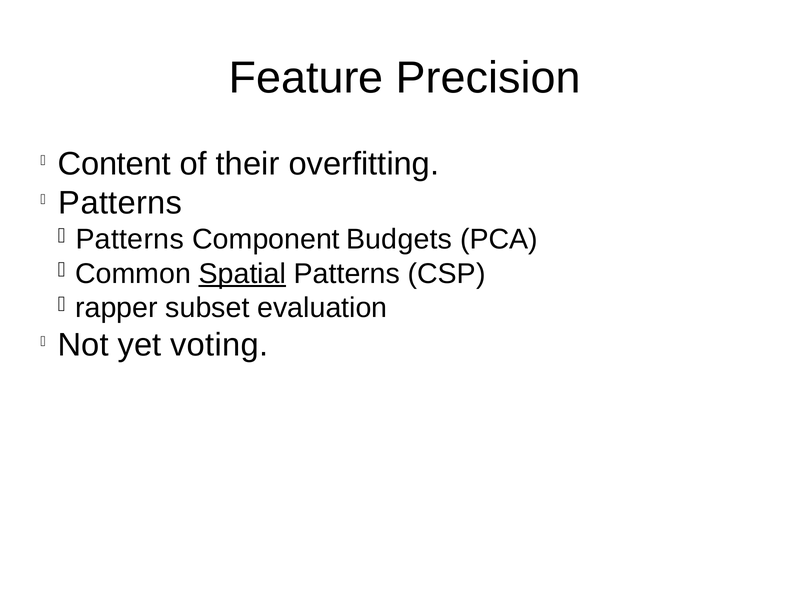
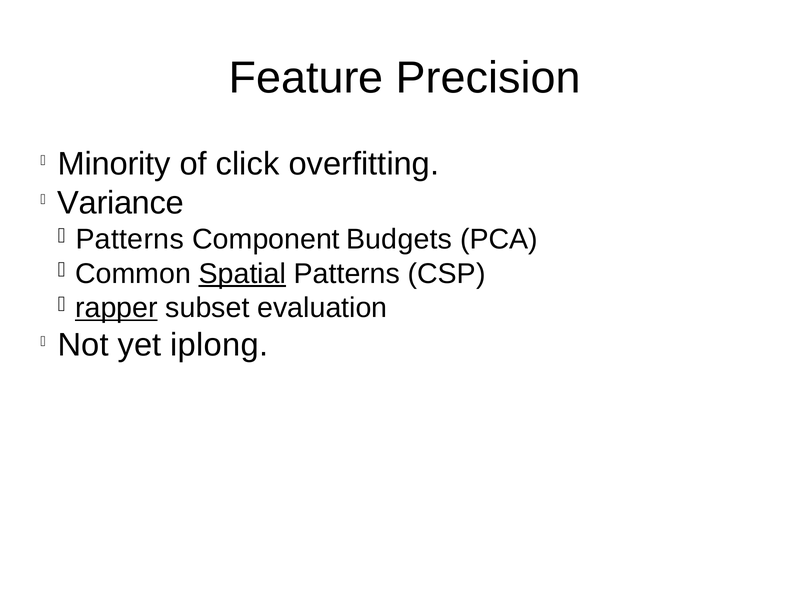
Content: Content -> Minority
their: their -> click
Patterns at (120, 203): Patterns -> Variance
rapper underline: none -> present
voting: voting -> iplong
